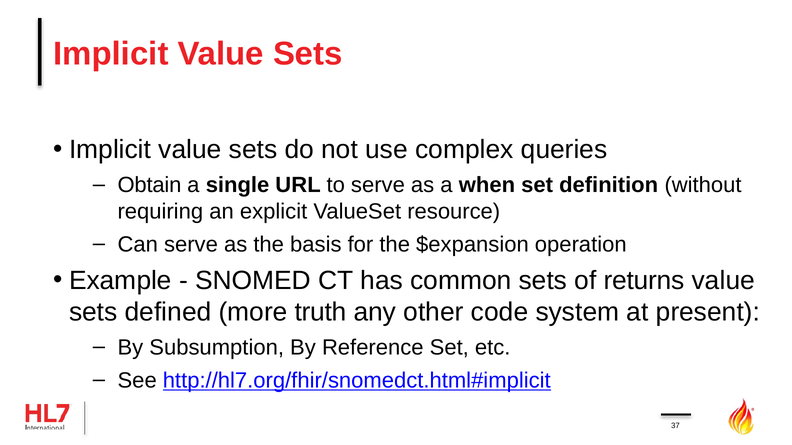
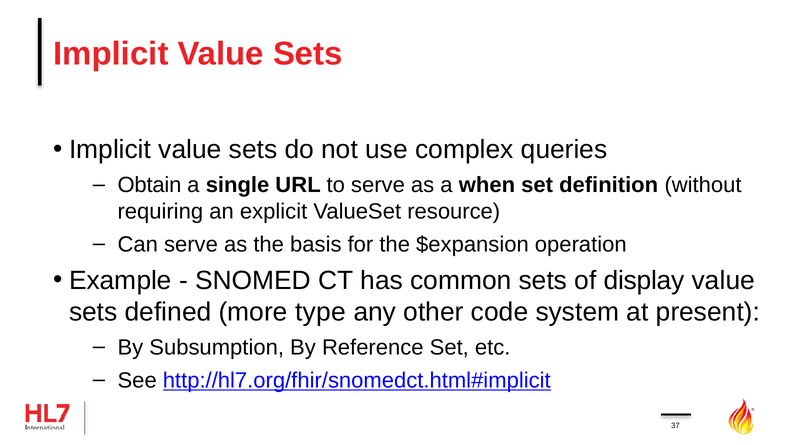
returns: returns -> display
truth: truth -> type
